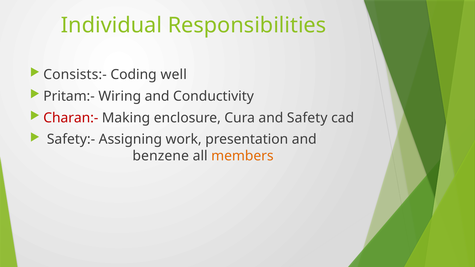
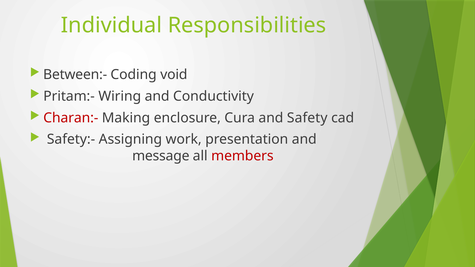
Consists:-: Consists:- -> Between:-
well: well -> void
benzene: benzene -> message
members colour: orange -> red
